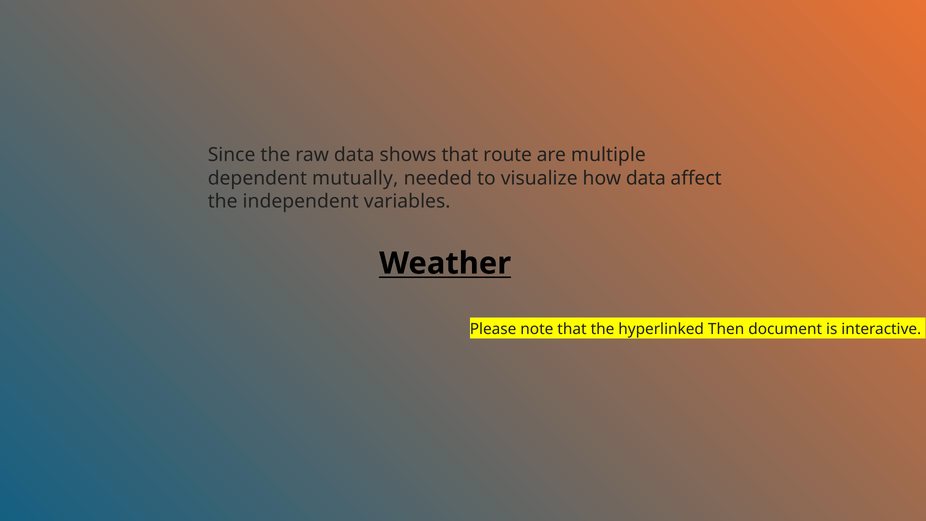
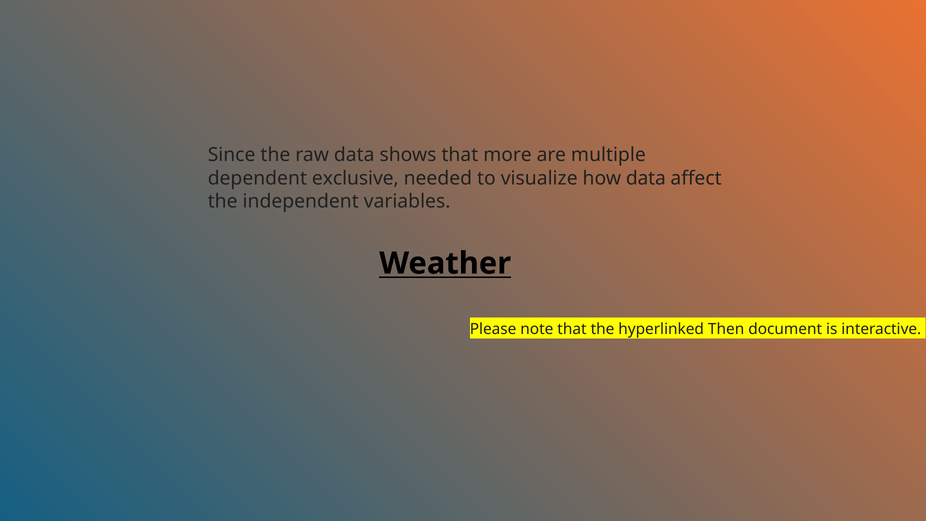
route: route -> more
mutually: mutually -> exclusive
